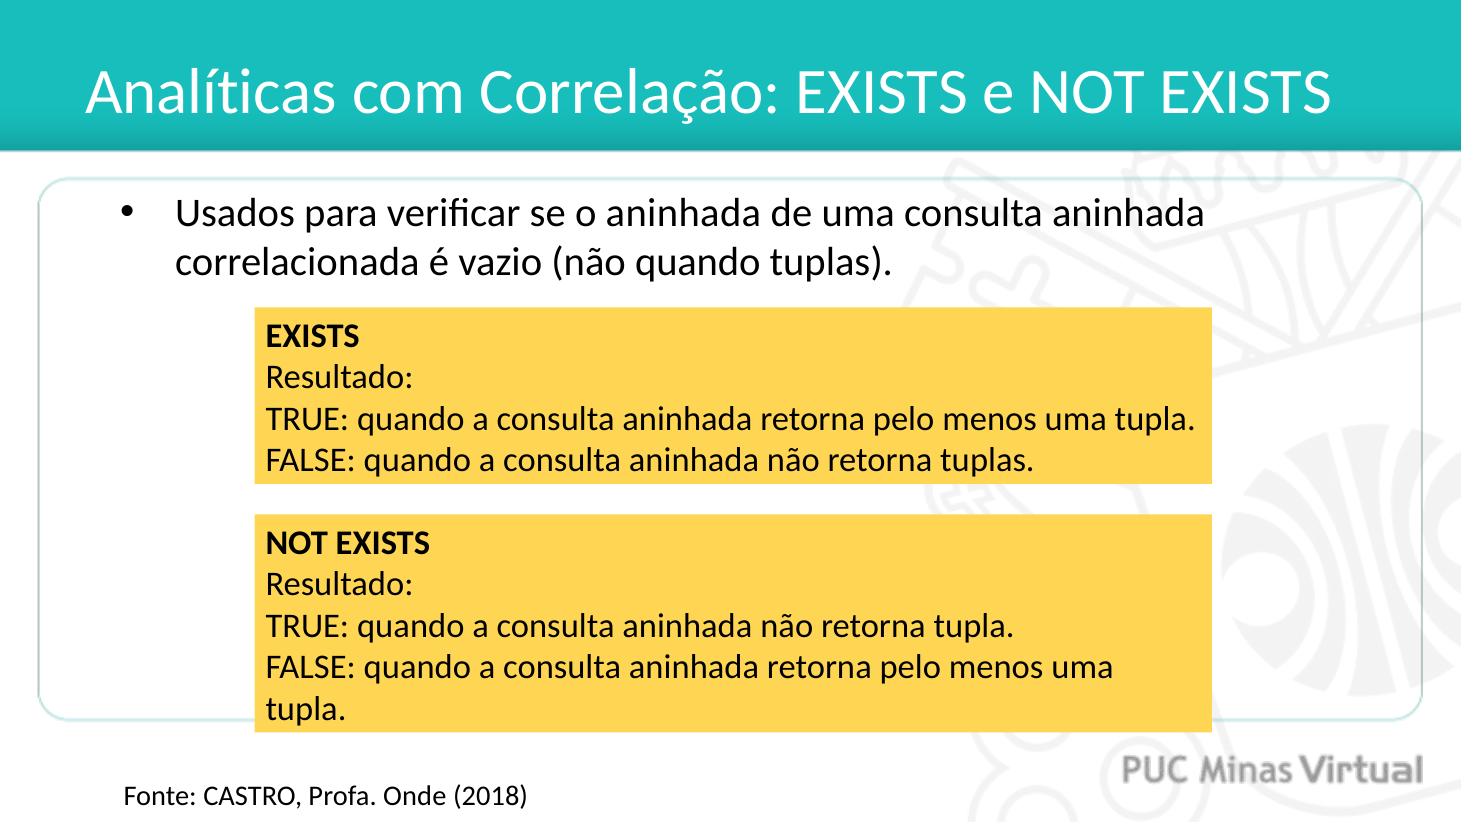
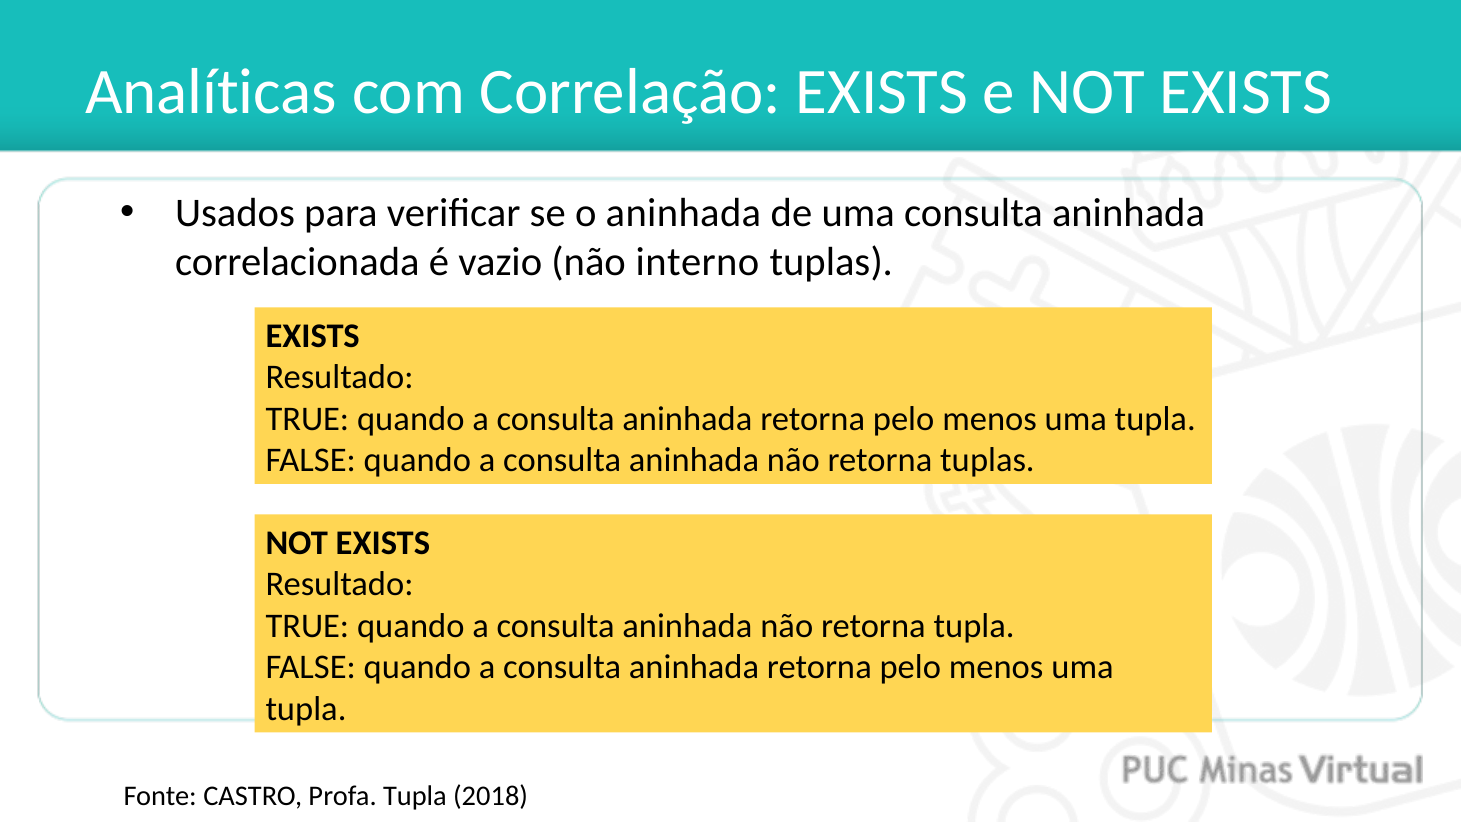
não quando: quando -> interno
Profa Onde: Onde -> Tupla
